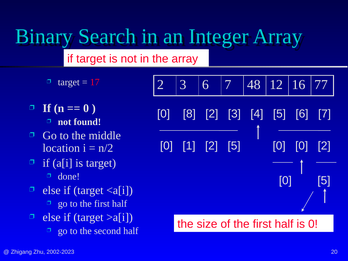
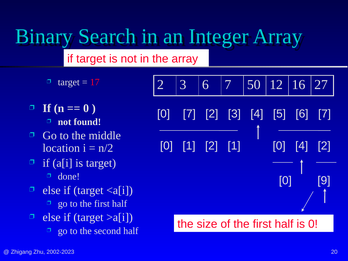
48: 48 -> 50
77: 77 -> 27
0 8: 8 -> 7
2 5: 5 -> 1
0 0: 0 -> 4
0 5: 5 -> 9
